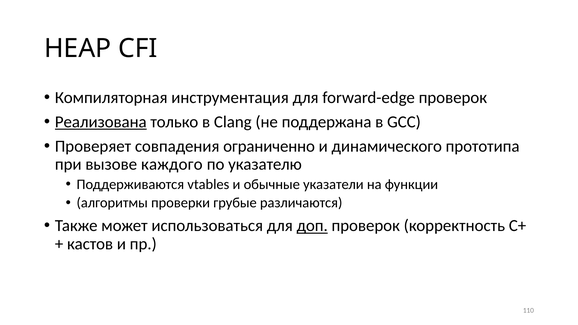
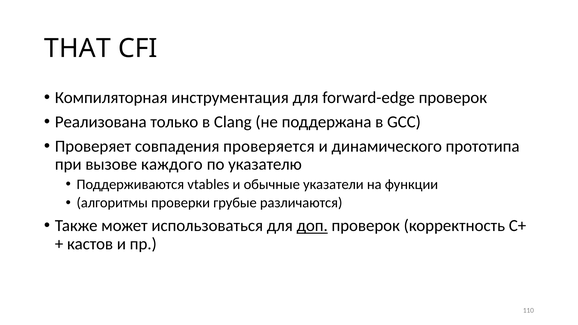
HEAP: HEAP -> THAT
Реализована underline: present -> none
ограниченно: ограниченно -> проверяется
